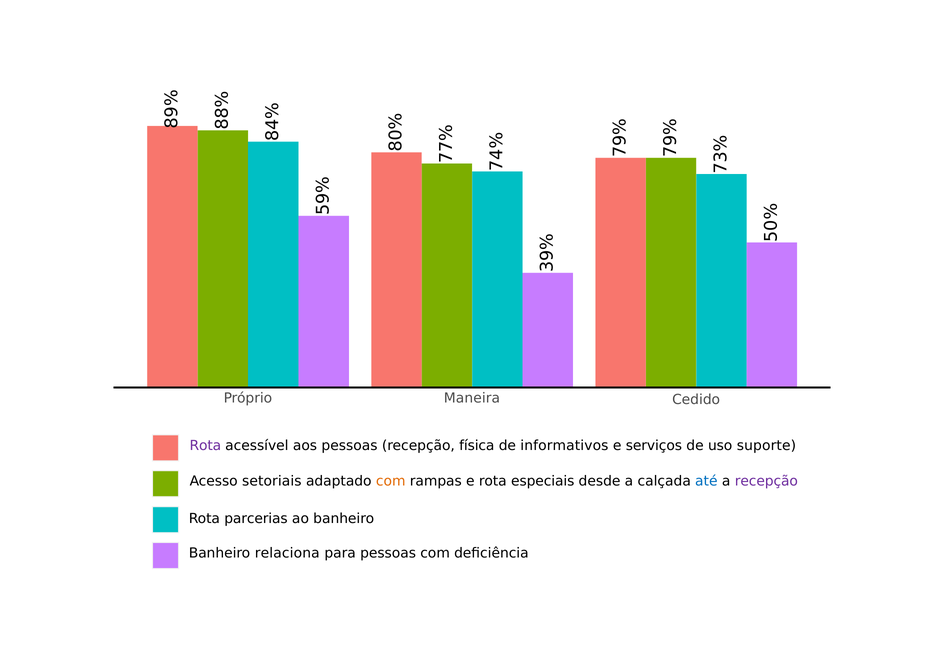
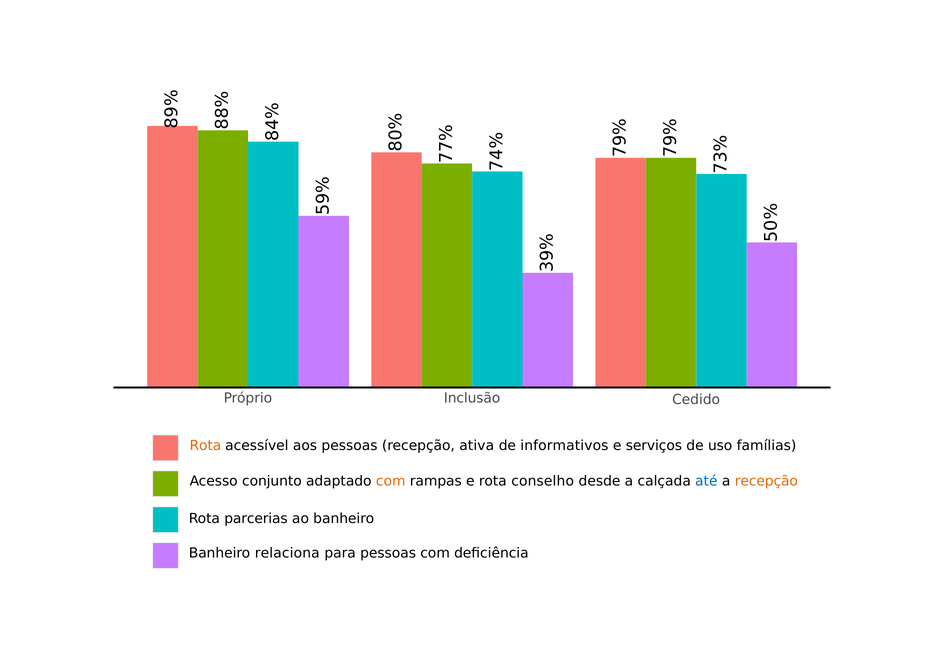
Maneira: Maneira -> Inclusão
Rota at (205, 446) colour: purple -> orange
física: física -> ativa
suporte: suporte -> famílias
setoriais: setoriais -> conjunto
especiais: especiais -> conselho
recepção at (766, 482) colour: purple -> orange
